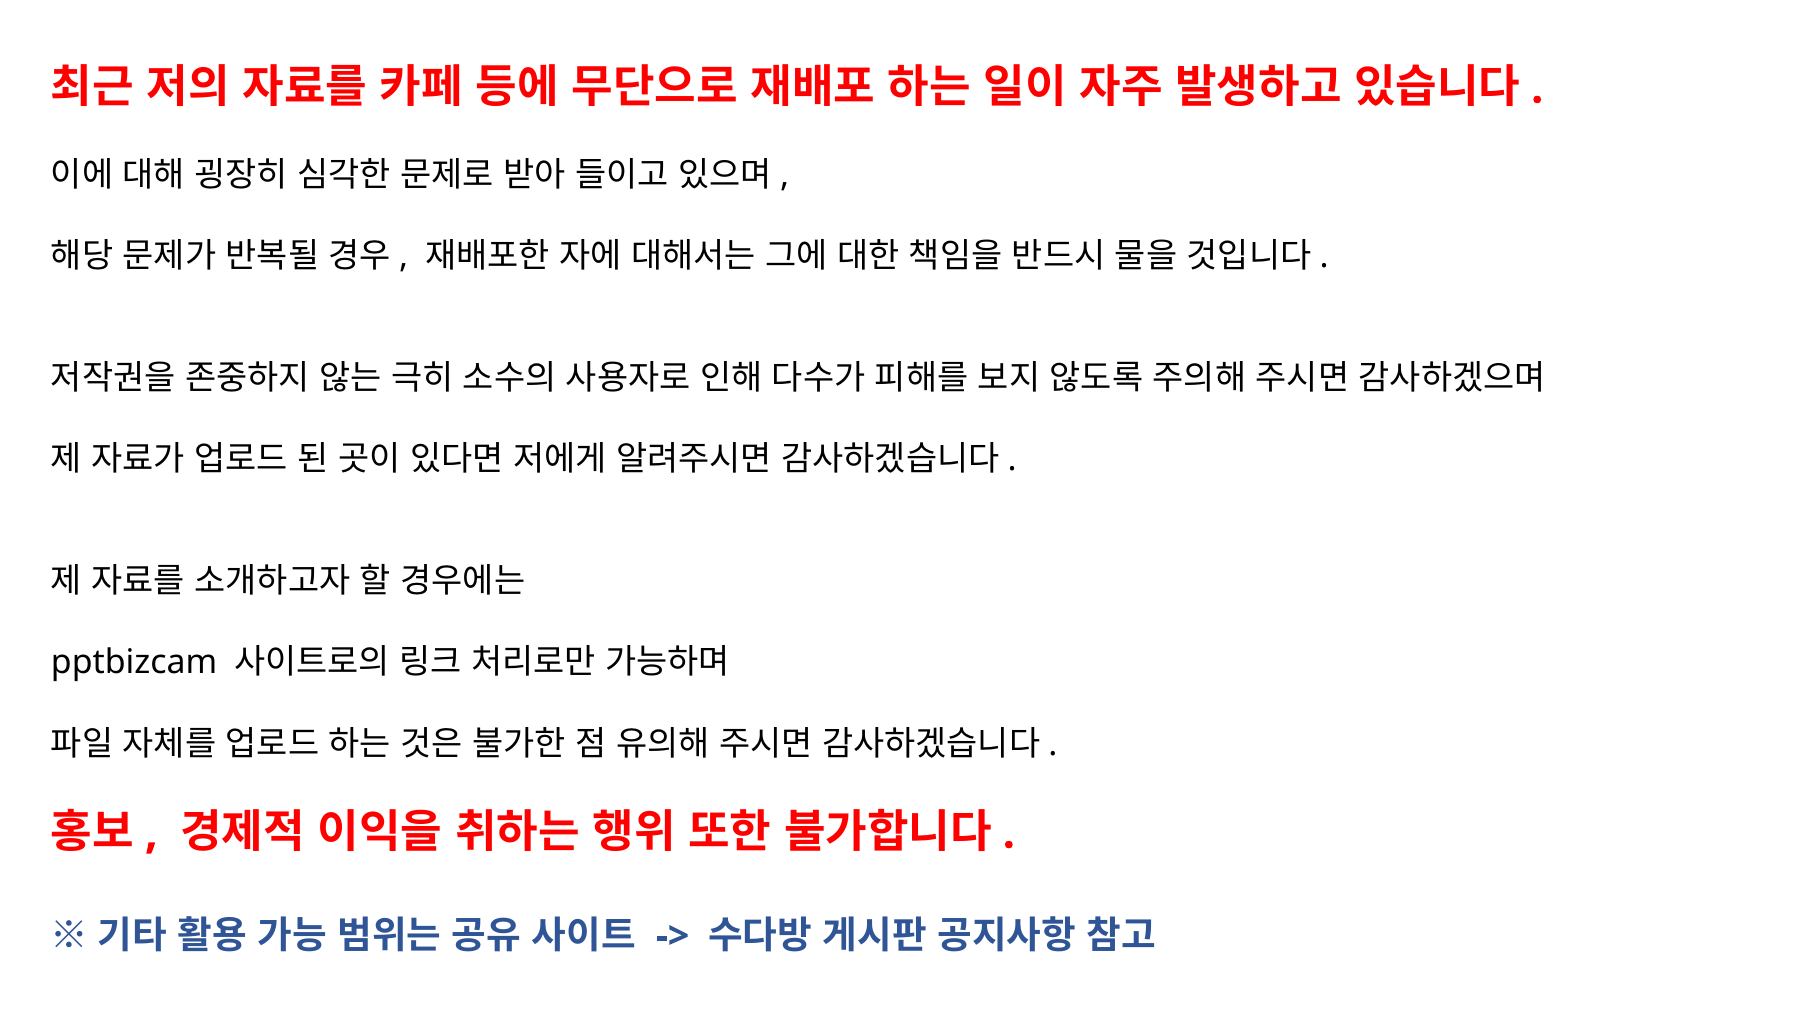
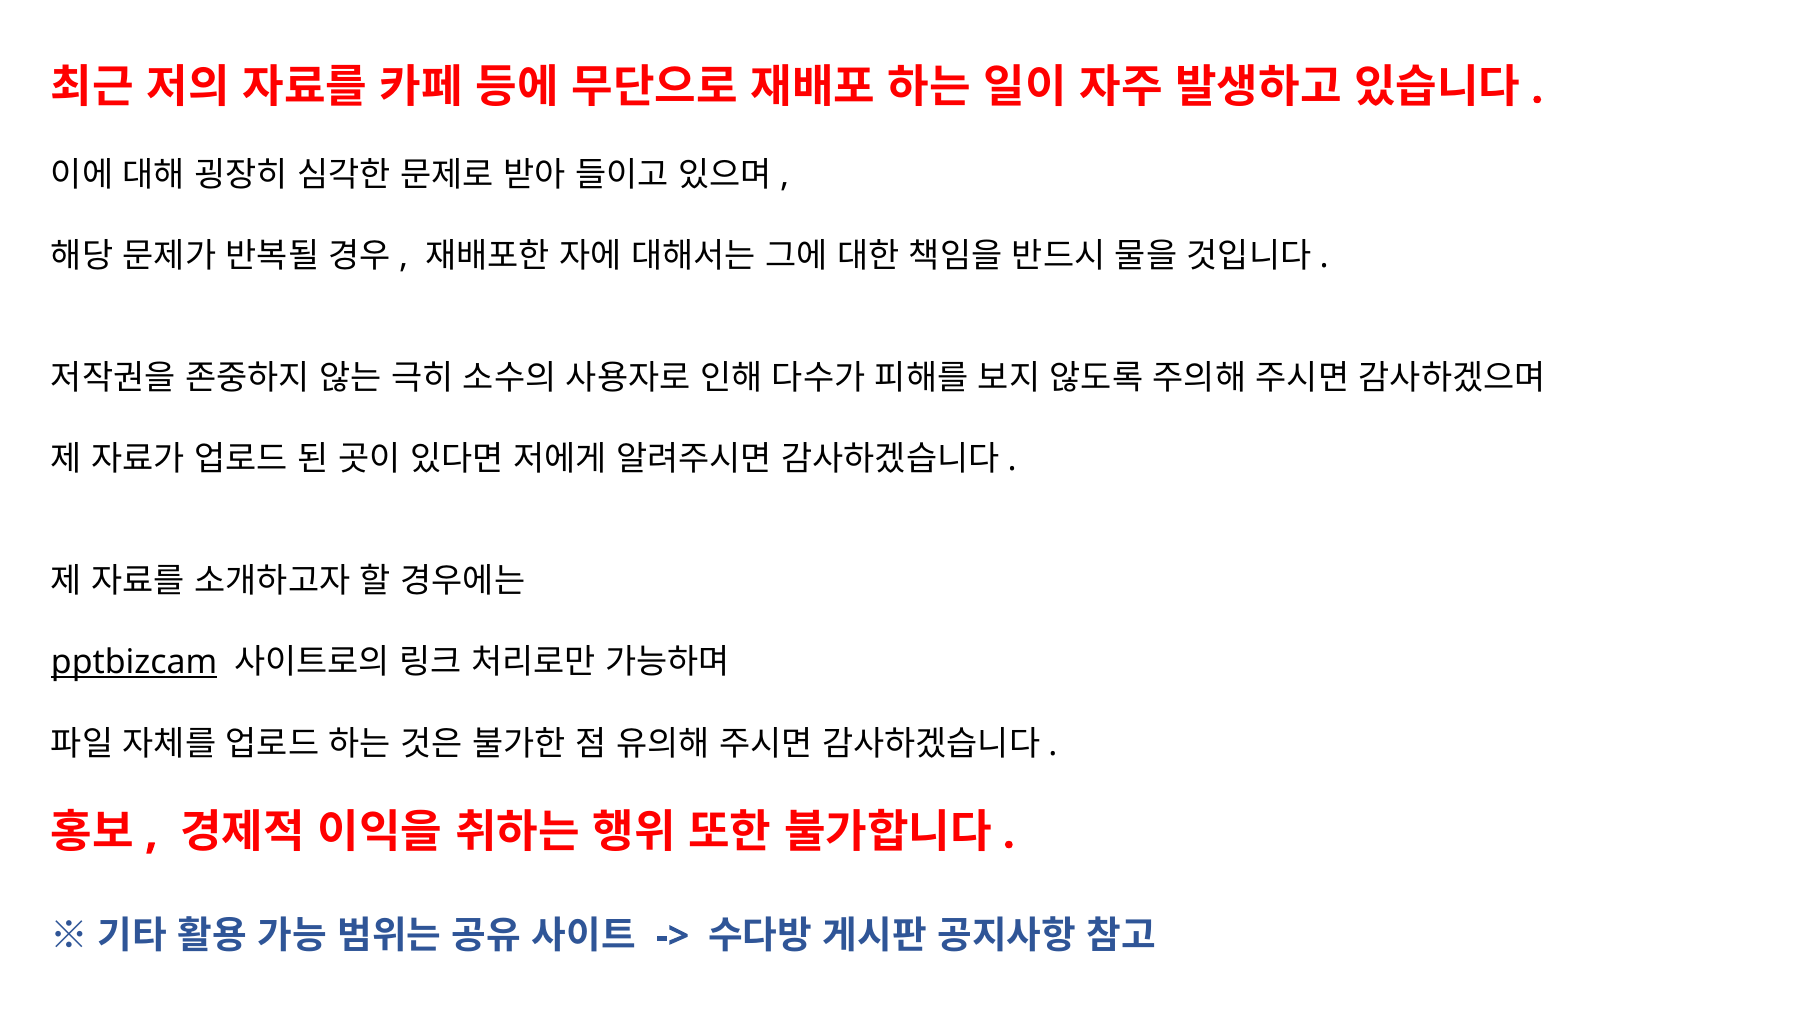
pptbizcam underline: none -> present
